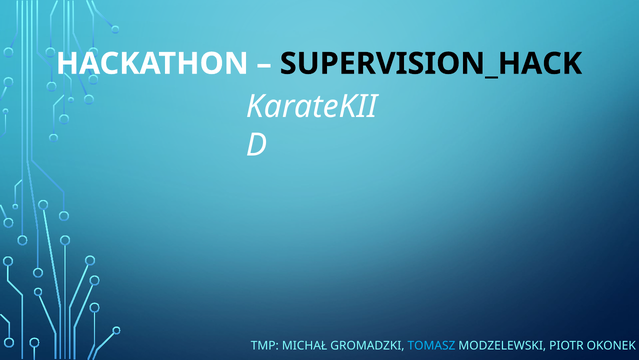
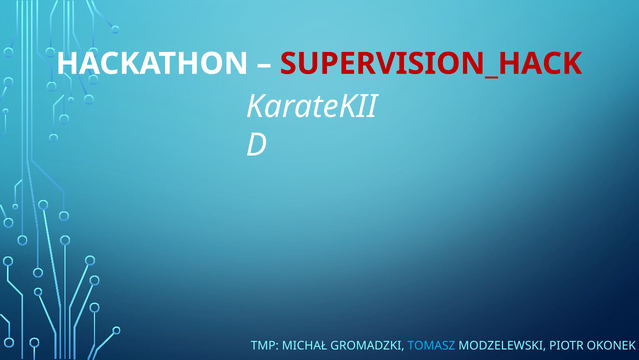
SUPERVISION_HACK colour: black -> red
